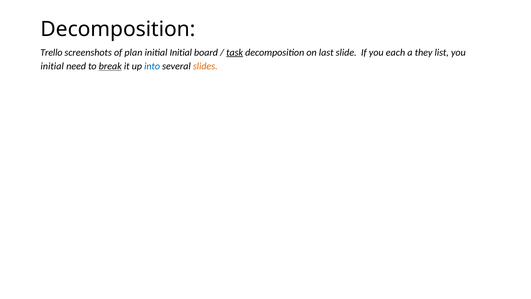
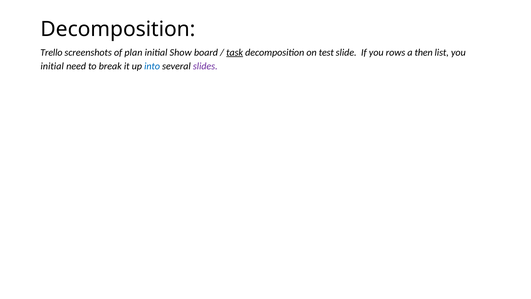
initial Initial: Initial -> Show
last: last -> test
each: each -> rows
they: they -> then
break underline: present -> none
slides colour: orange -> purple
